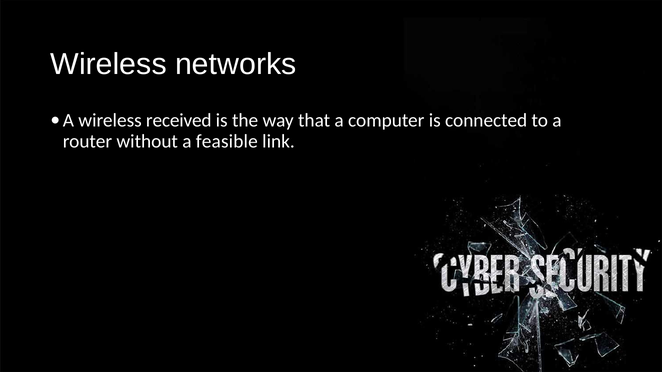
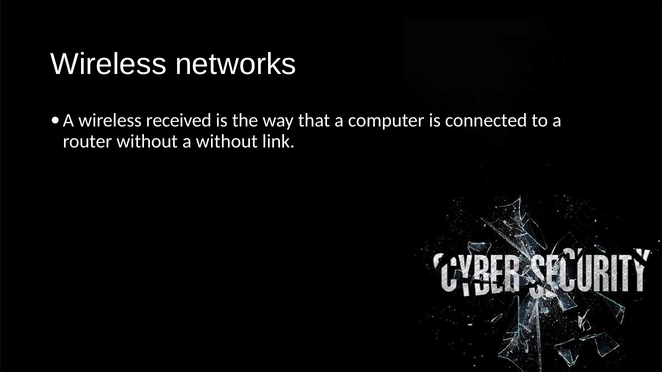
a feasible: feasible -> without
